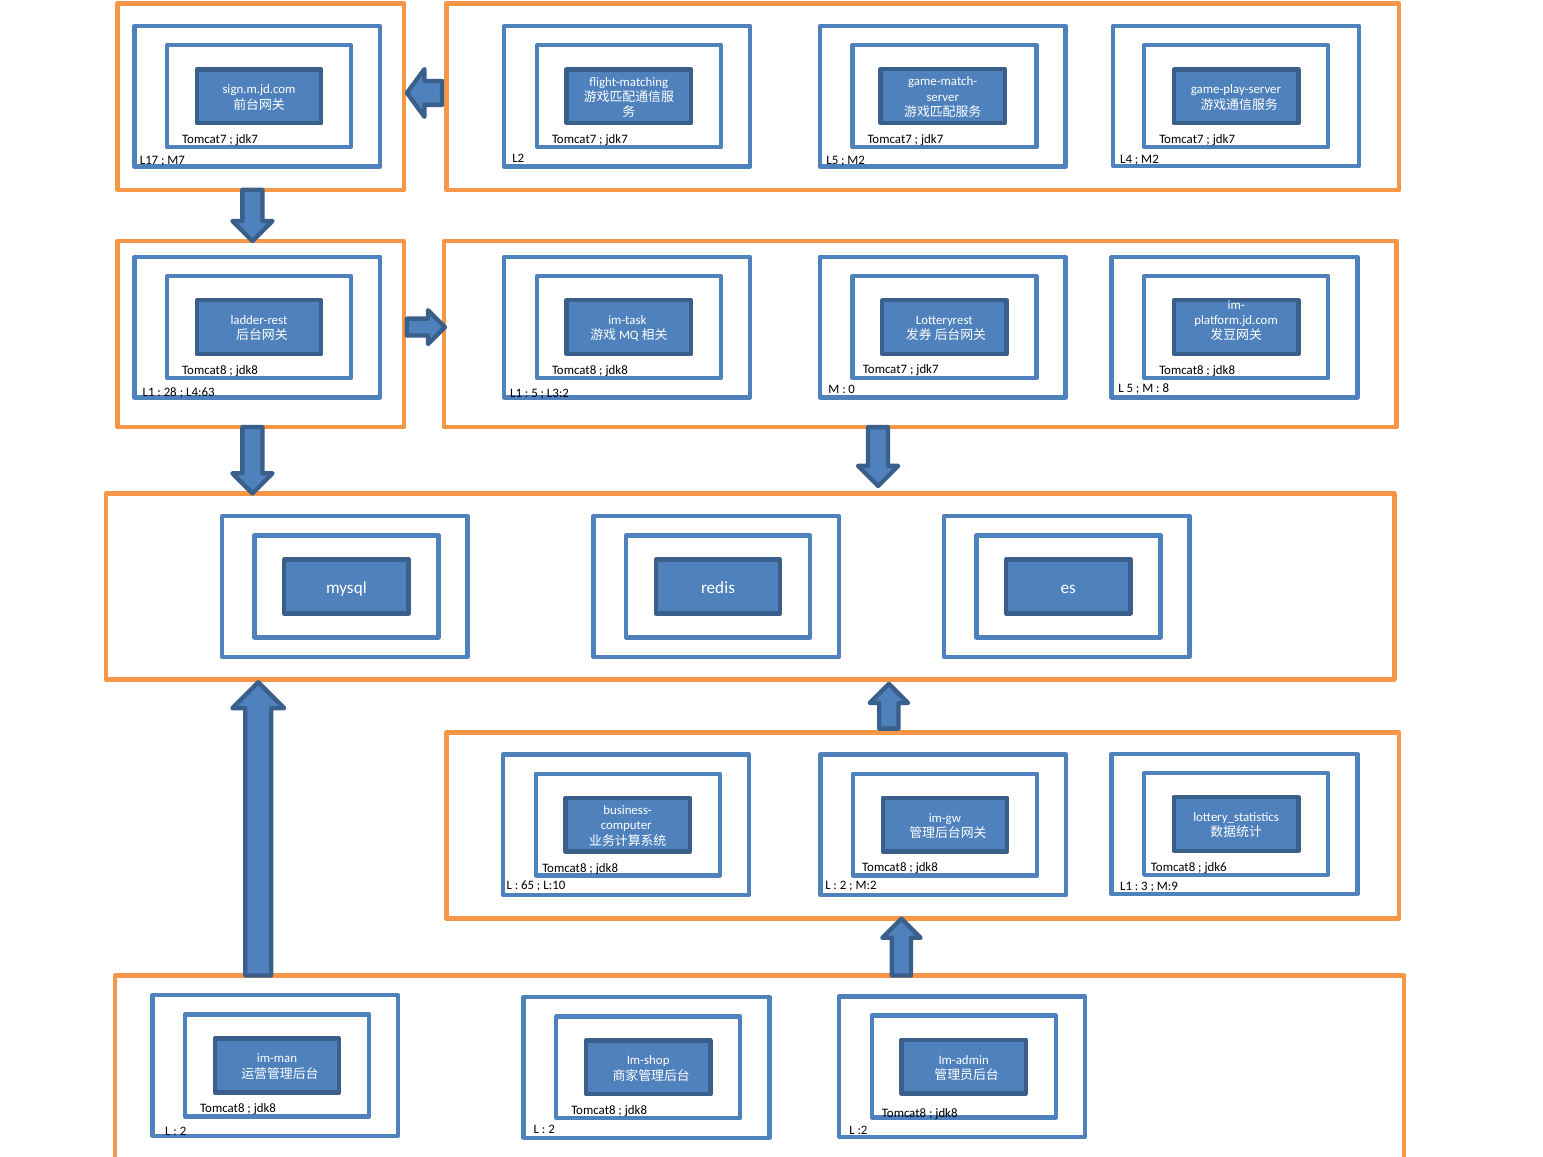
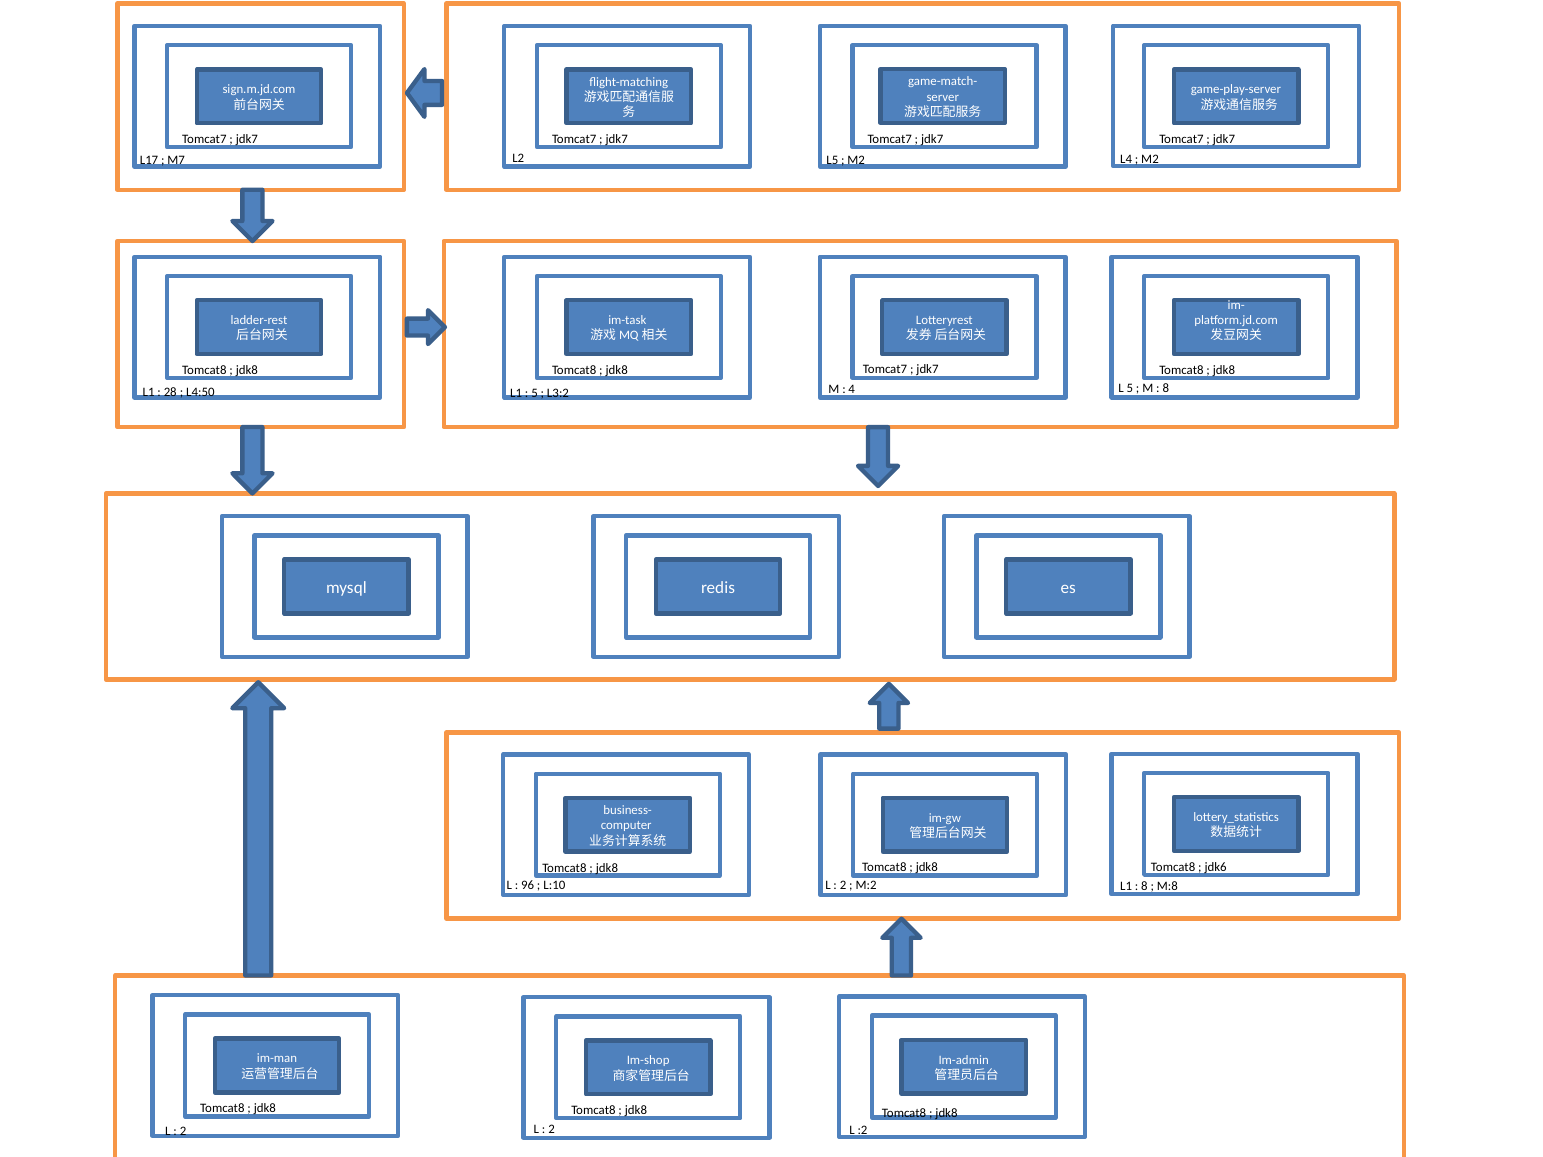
0: 0 -> 4
L4:63: L4:63 -> L4:50
65: 65 -> 96
3 at (1144, 887): 3 -> 8
M:9: M:9 -> M:8
